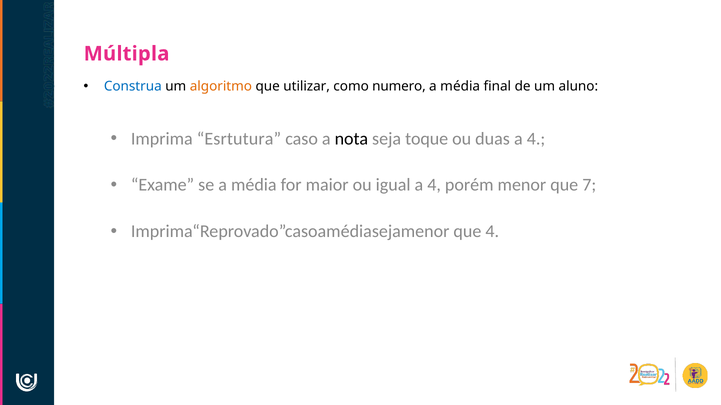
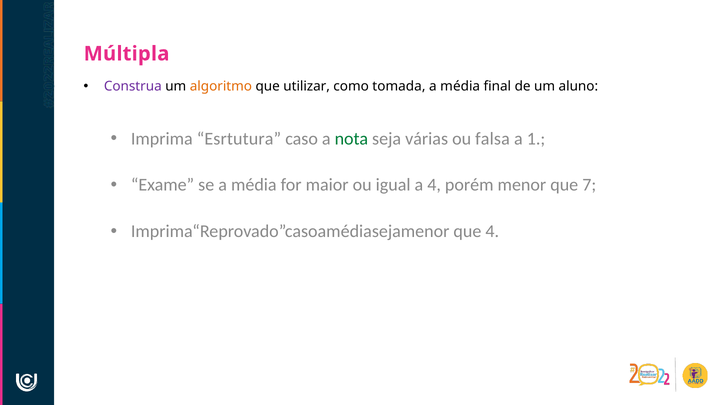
Construa colour: blue -> purple
numero: numero -> tomada
nota colour: black -> green
toque: toque -> várias
duas: duas -> falsa
4 at (536, 139): 4 -> 1
